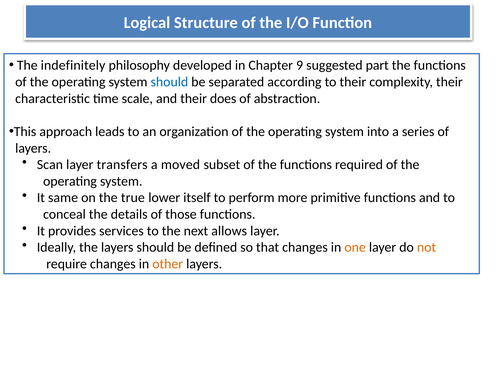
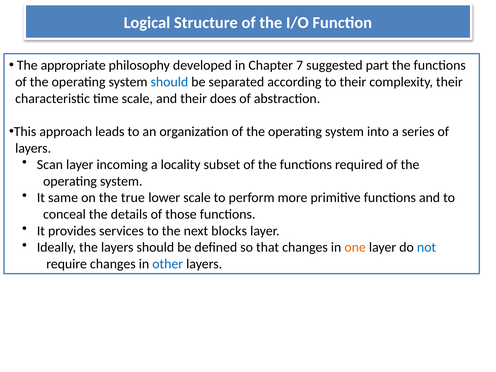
indefinitely: indefinitely -> appropriate
9: 9 -> 7
transfers: transfers -> incoming
moved: moved -> locality
lower itself: itself -> scale
allows: allows -> blocks
not colour: orange -> blue
other colour: orange -> blue
